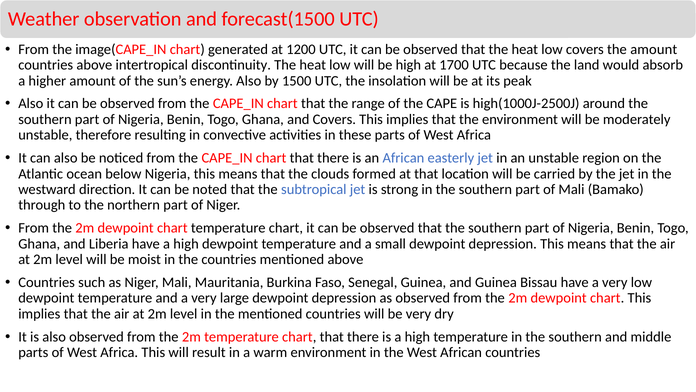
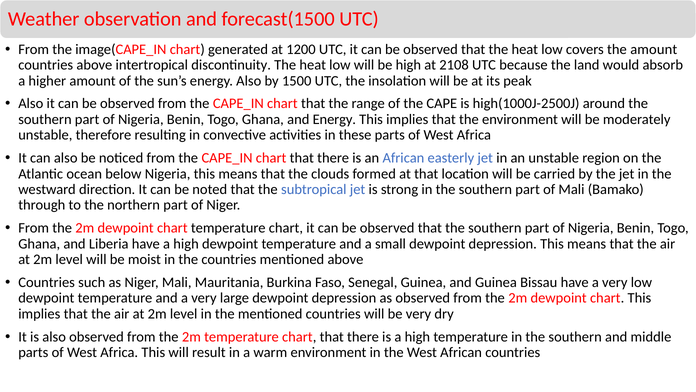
1700: 1700 -> 2108
and Covers: Covers -> Energy
